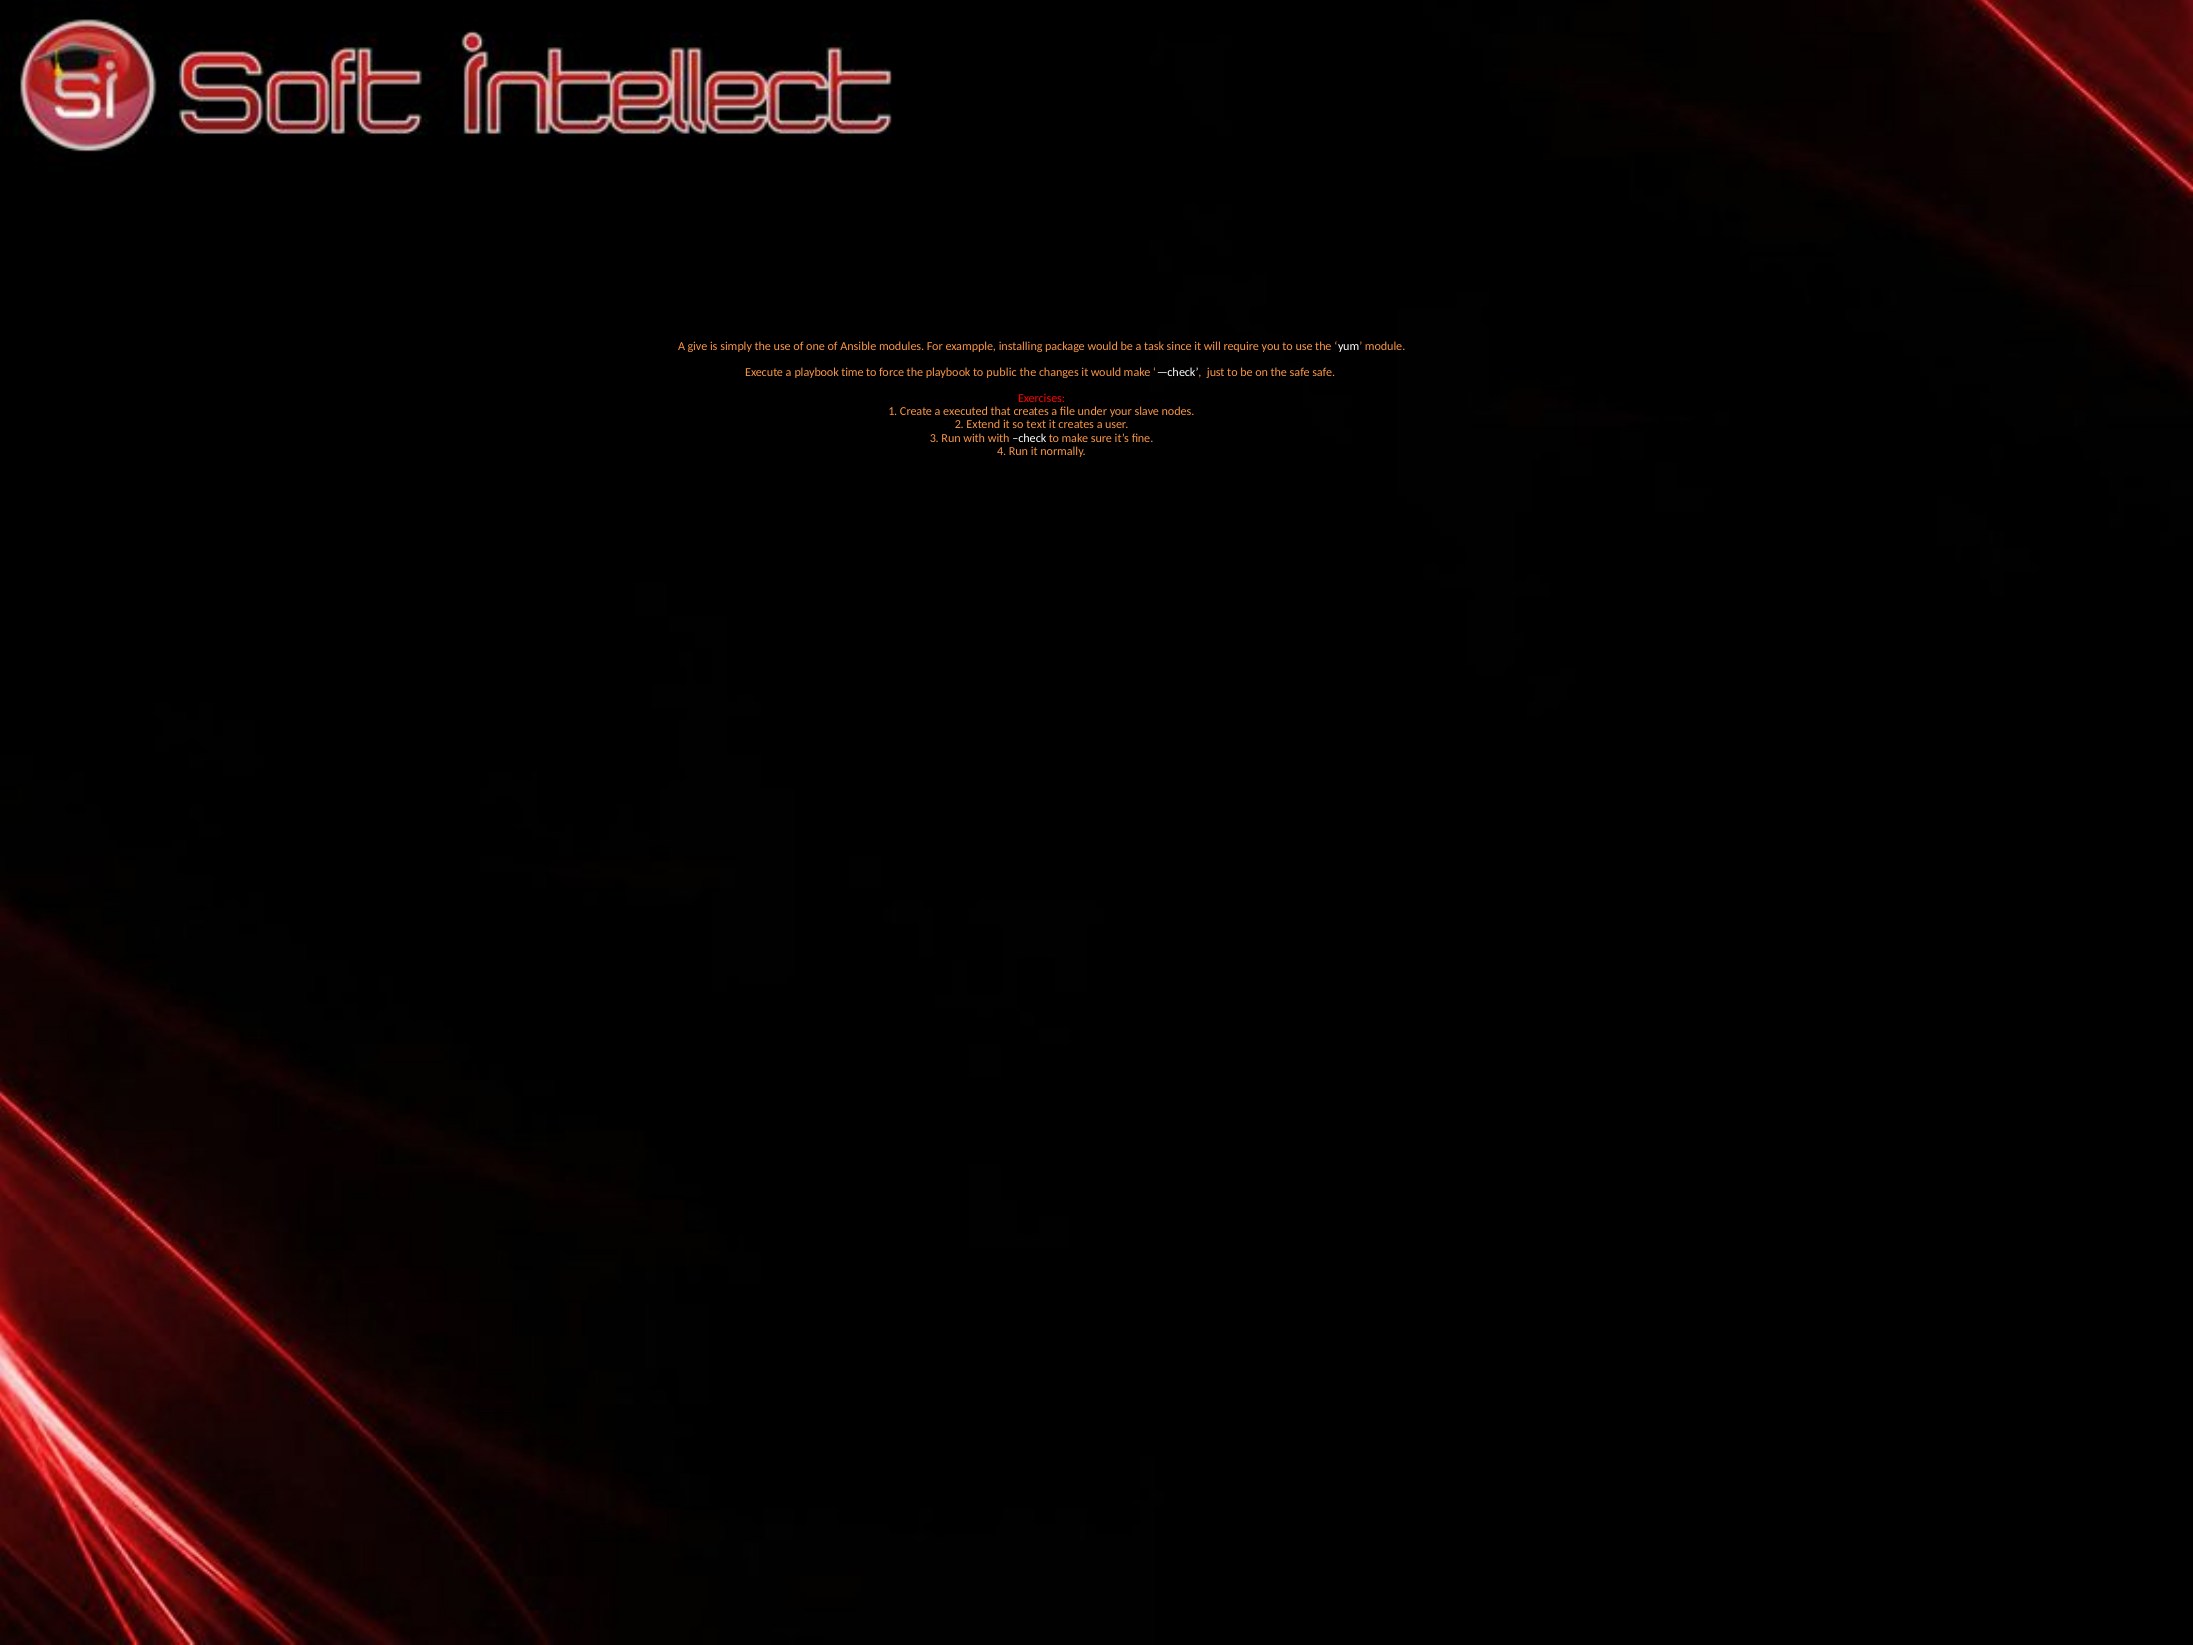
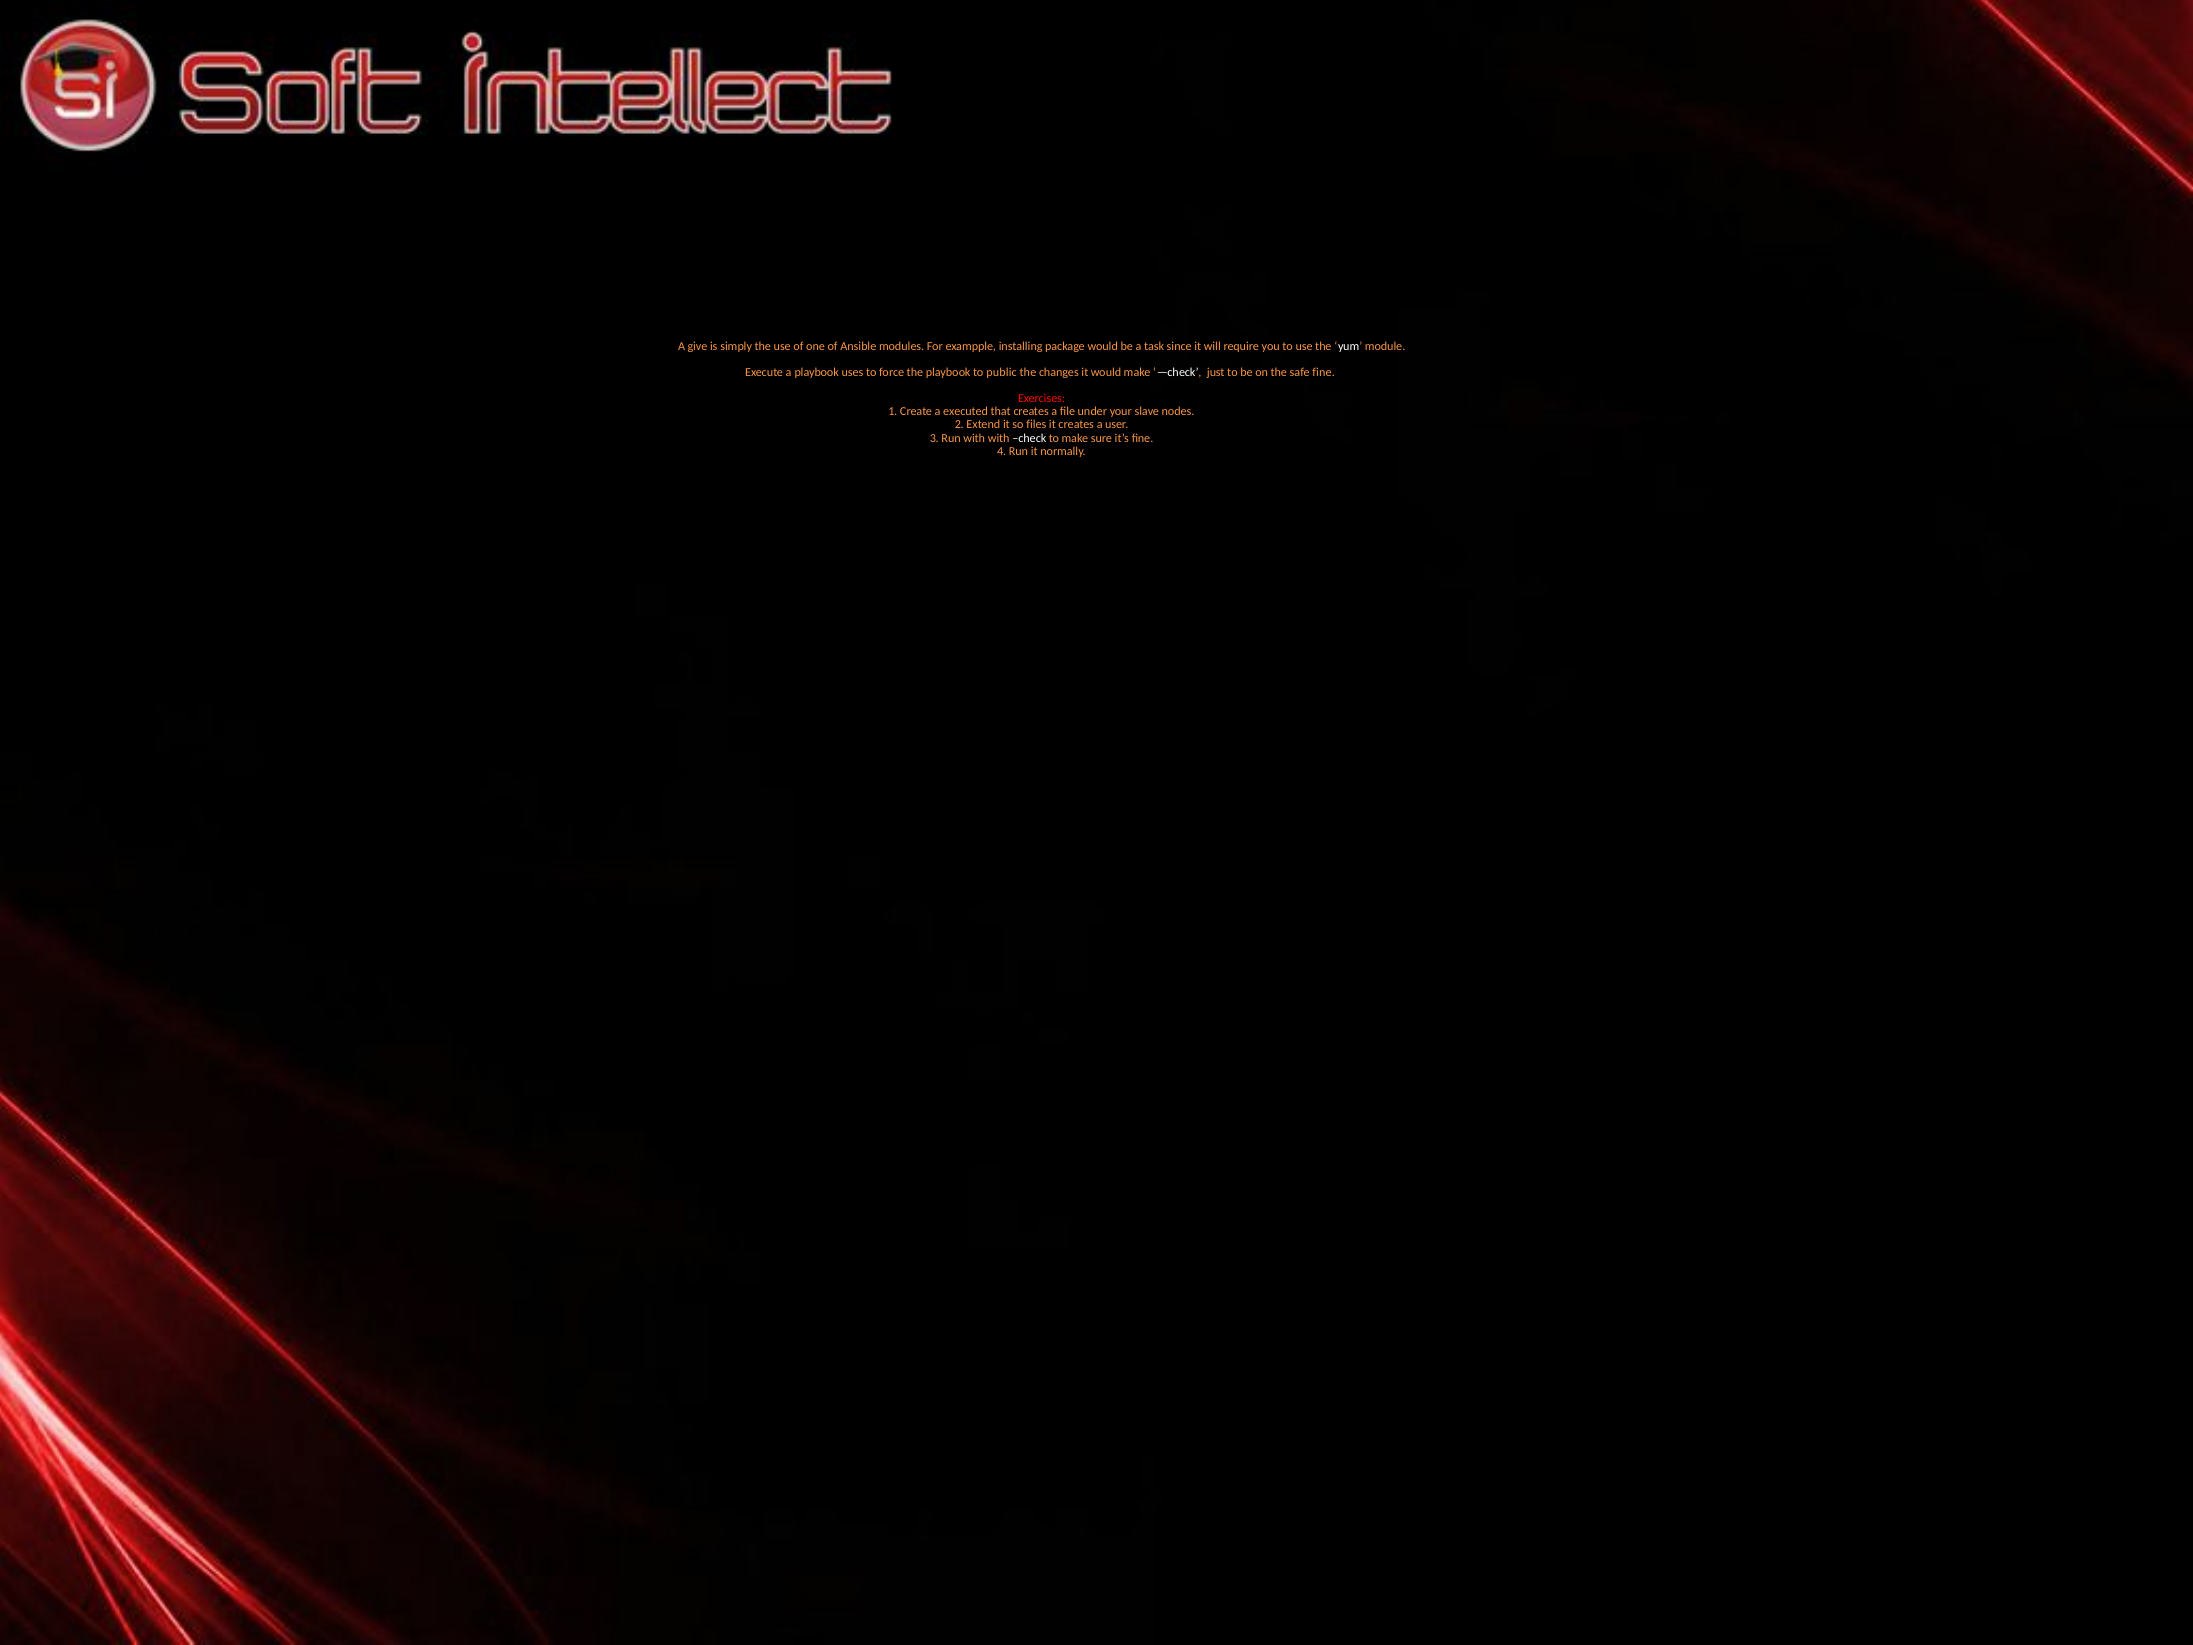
time: time -> uses
safe safe: safe -> fine
text: text -> files
